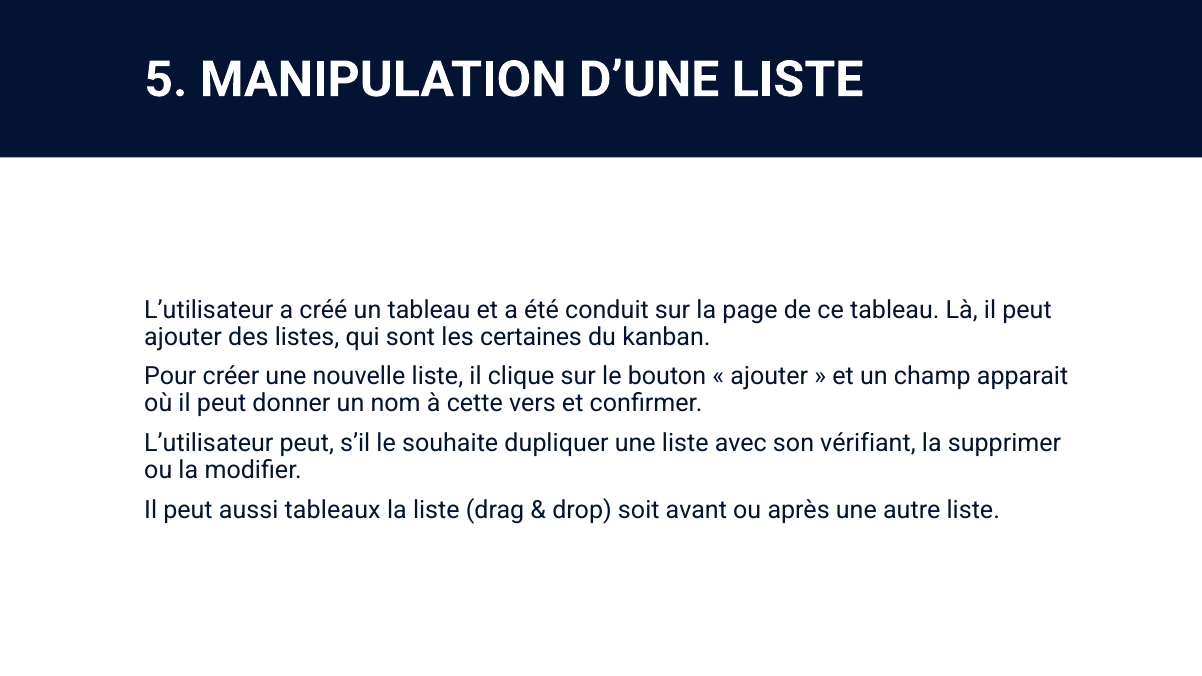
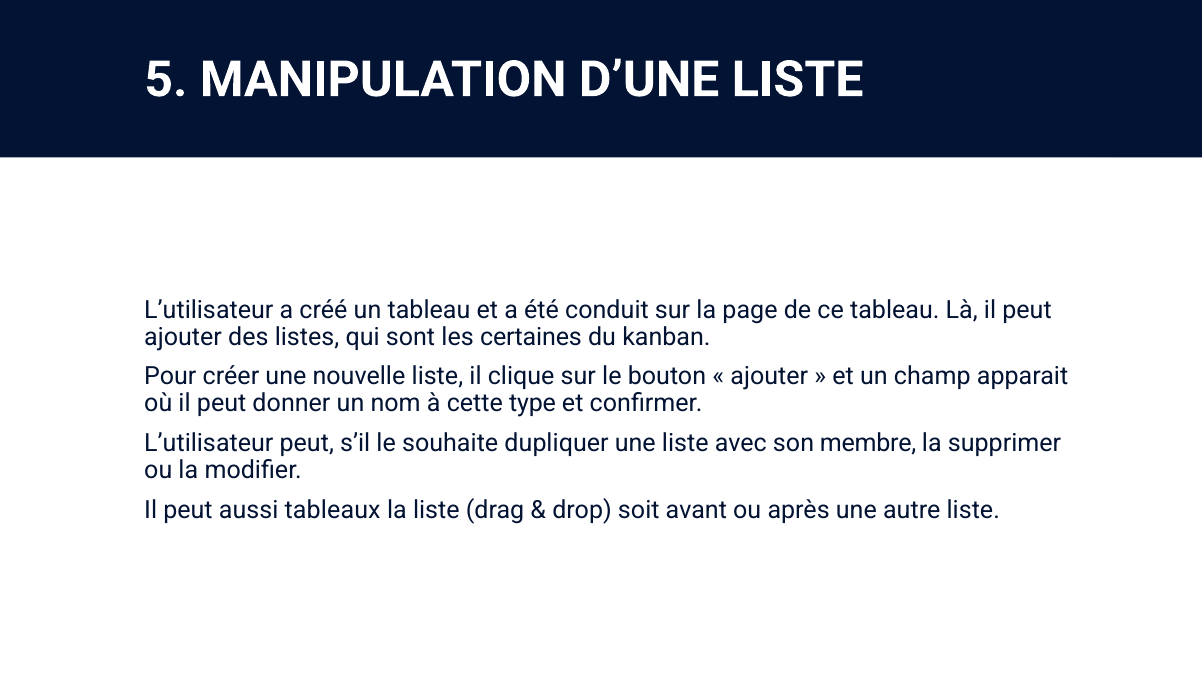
vers: vers -> type
vérifiant: vérifiant -> membre
